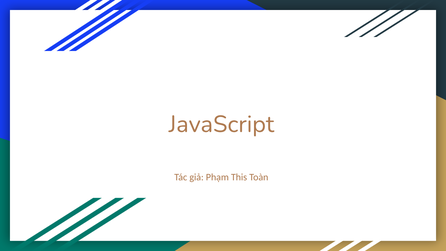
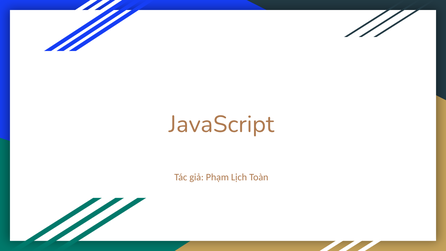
This: This -> Lịch
